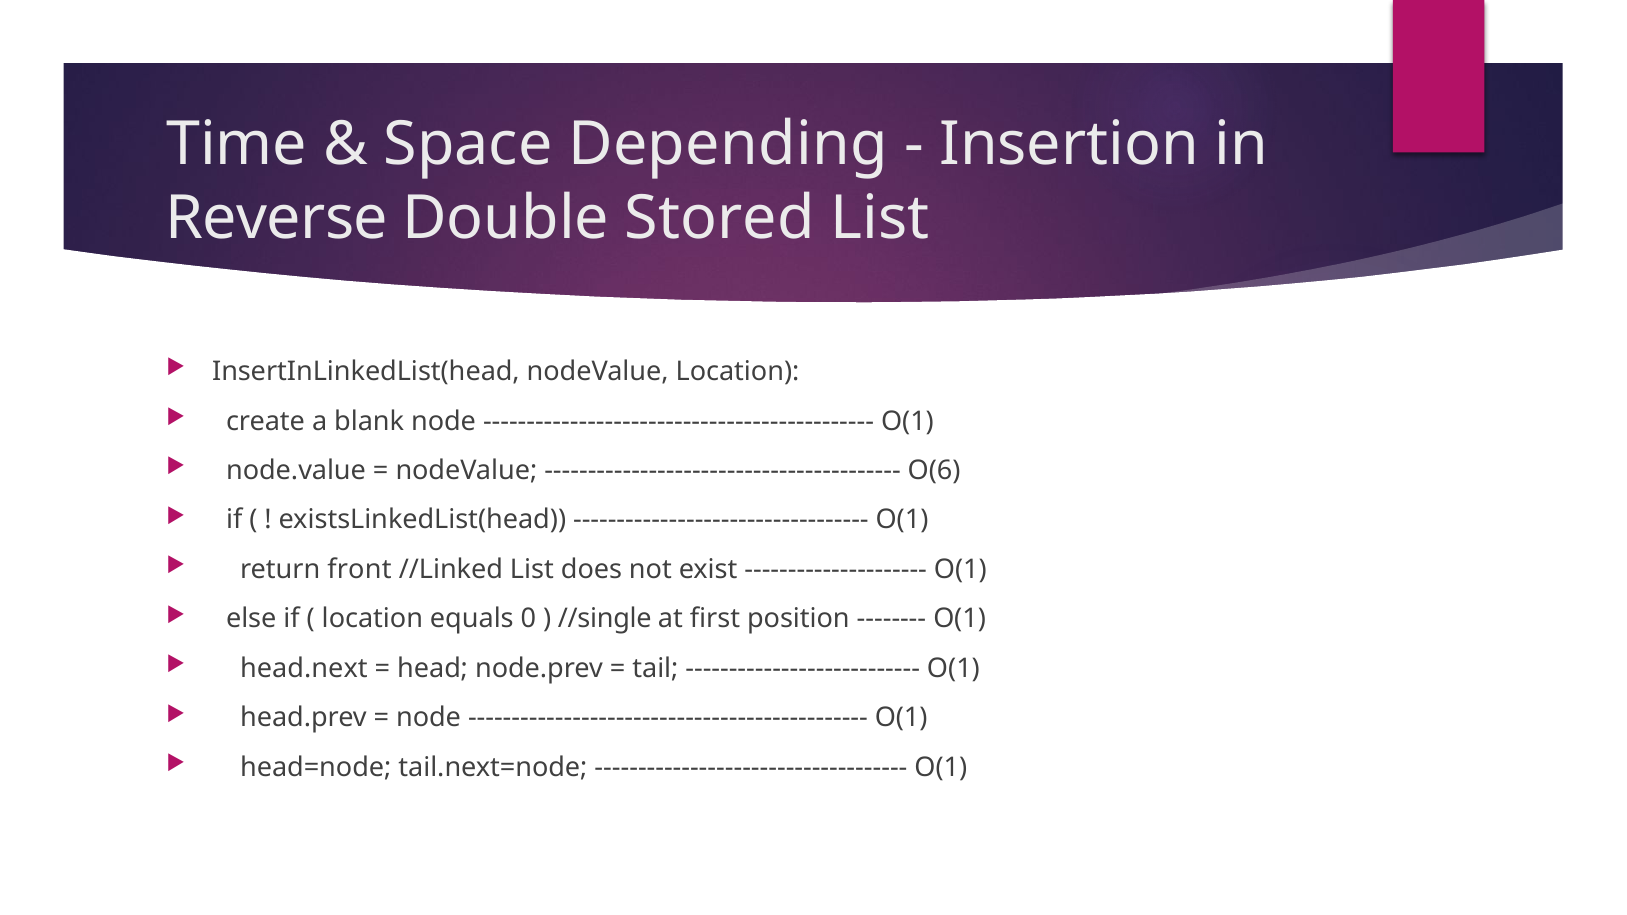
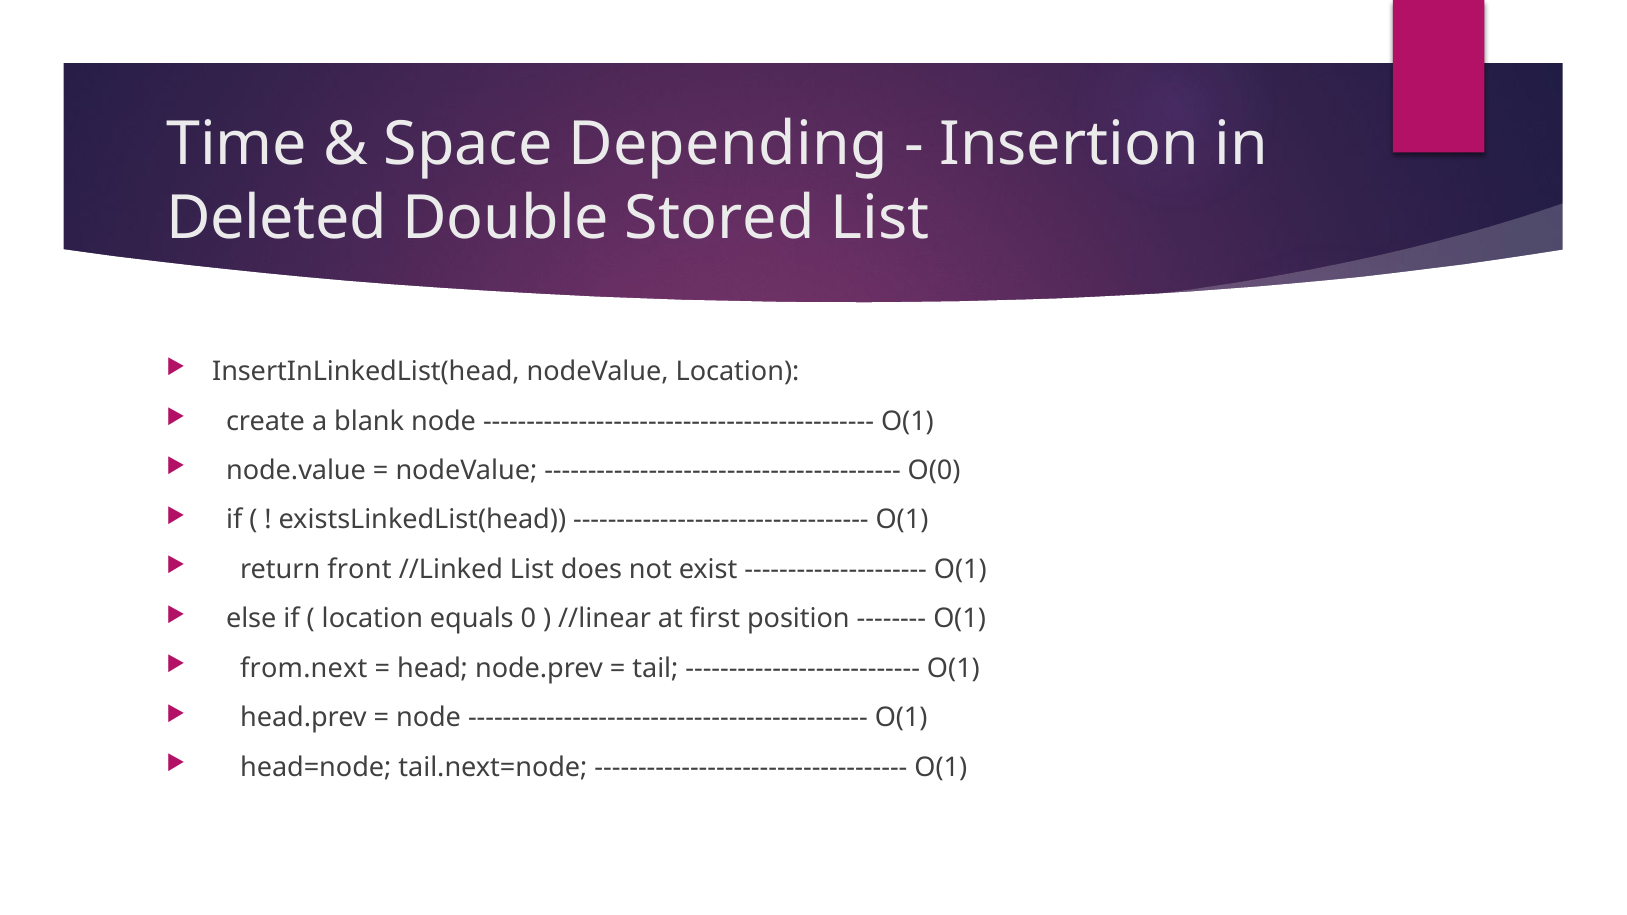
Reverse: Reverse -> Deleted
O(6: O(6 -> O(0
//single: //single -> //linear
head.next: head.next -> from.next
